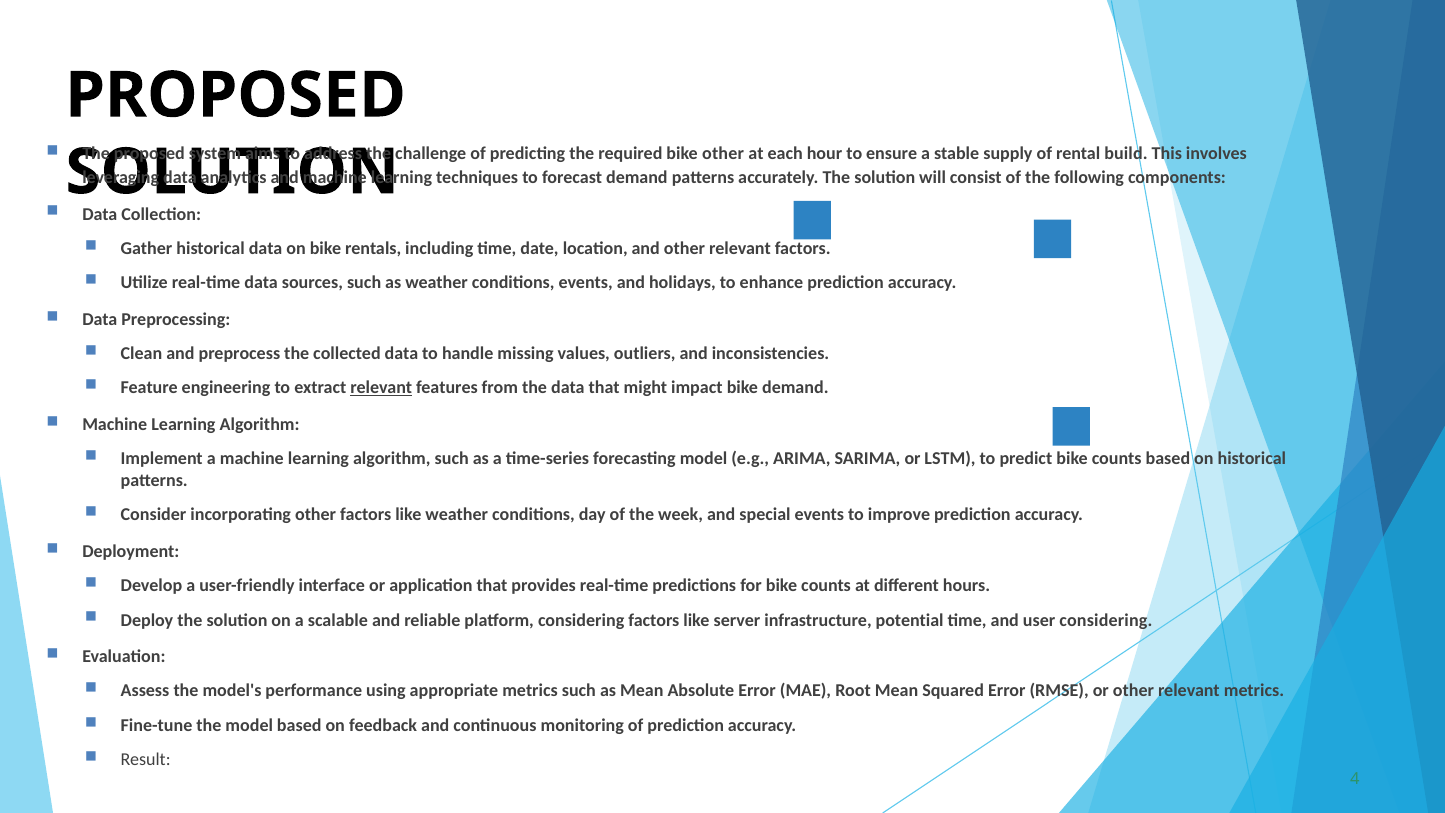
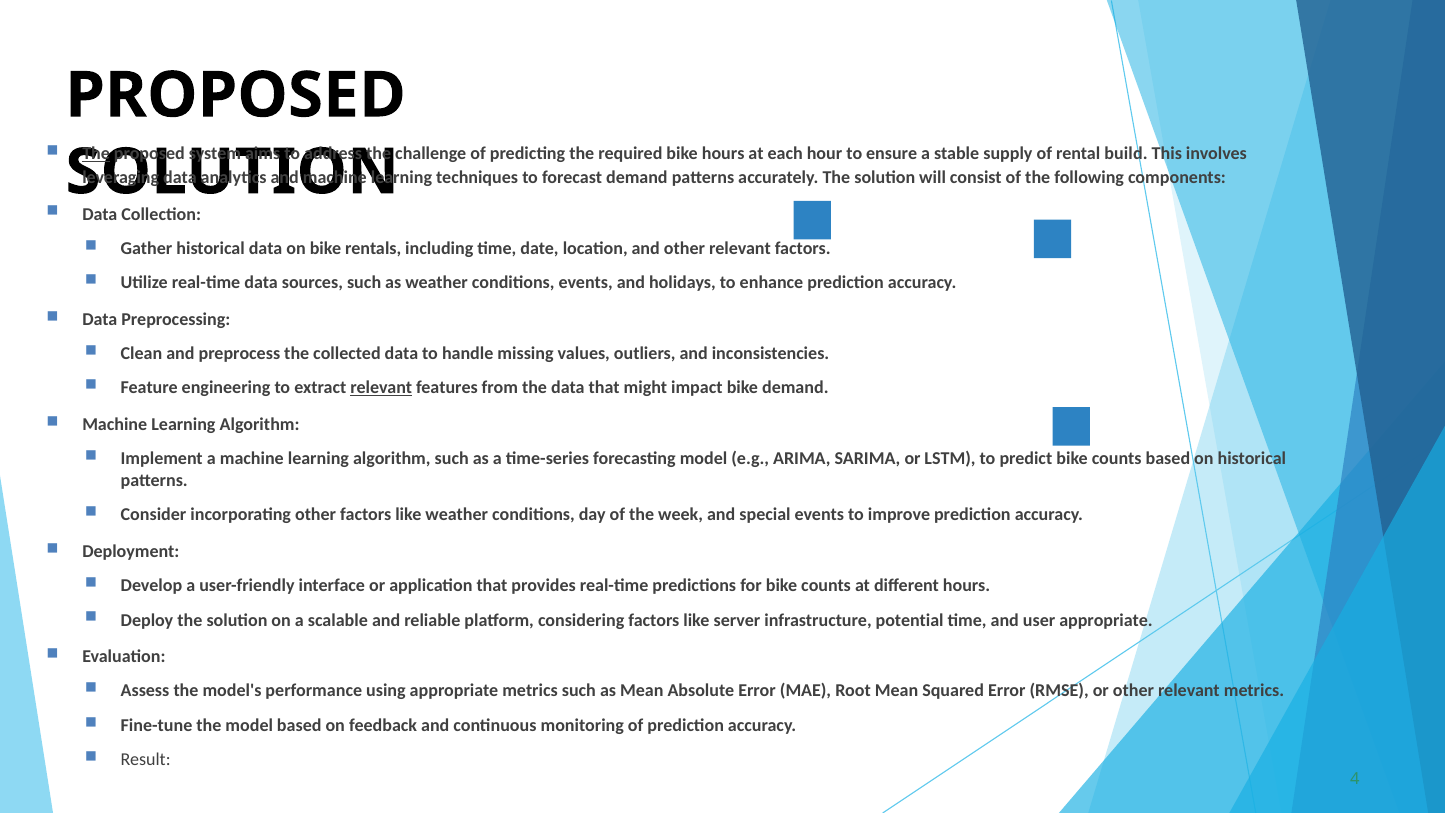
The at (96, 154) underline: none -> present
bike other: other -> hours
user considering: considering -> appropriate
